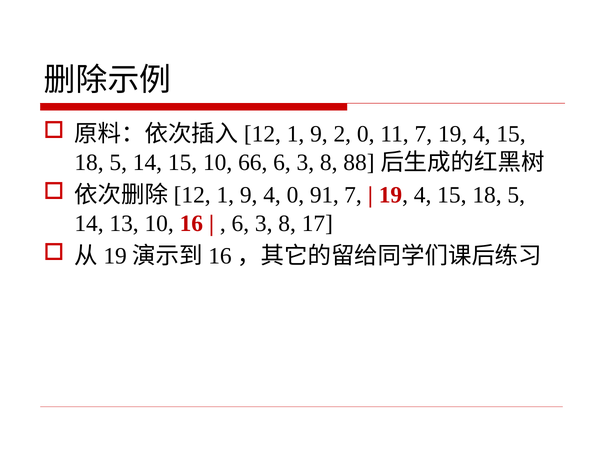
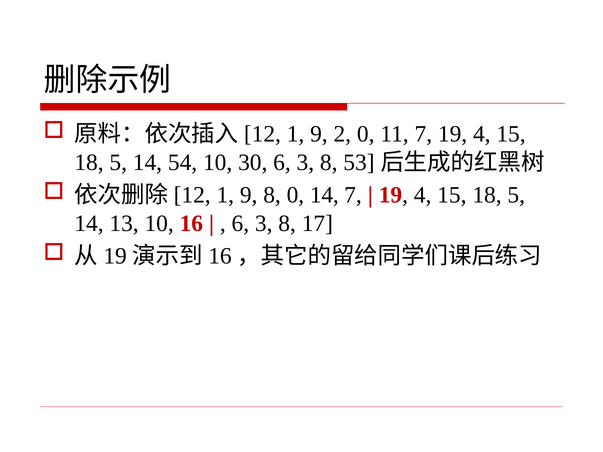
14 15: 15 -> 54
66: 66 -> 30
88: 88 -> 53
9 4: 4 -> 8
0 91: 91 -> 14
